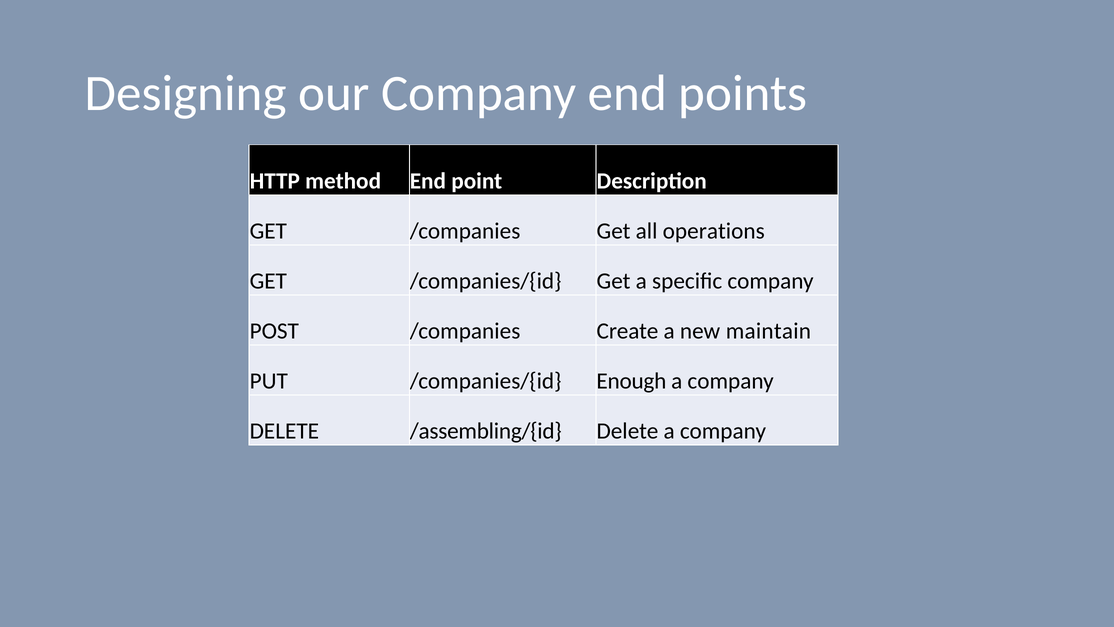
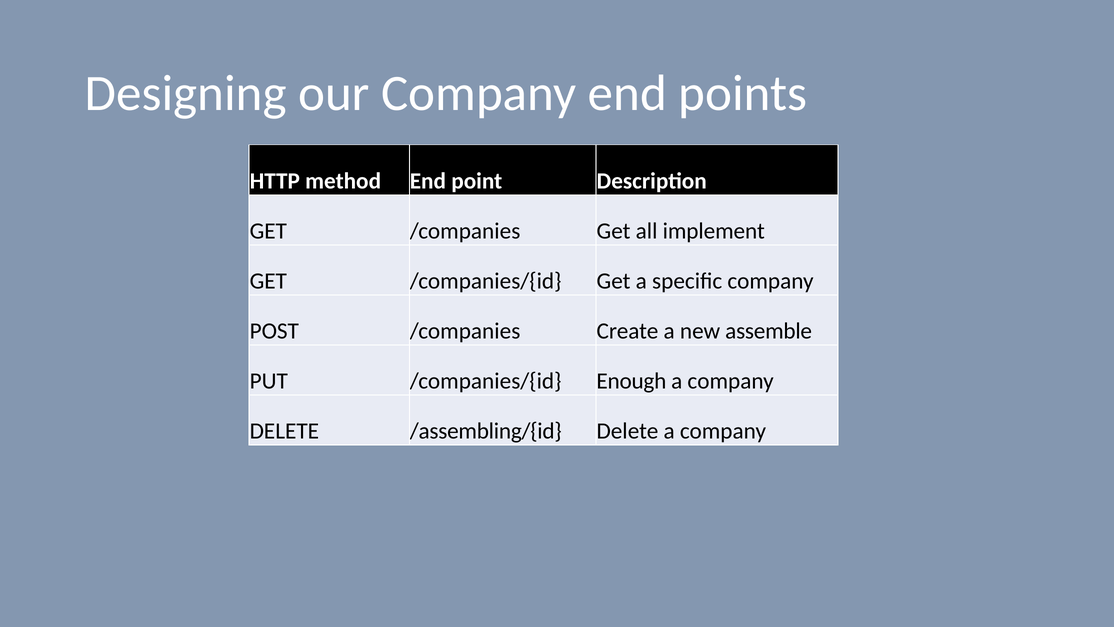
operations: operations -> implement
maintain: maintain -> assemble
